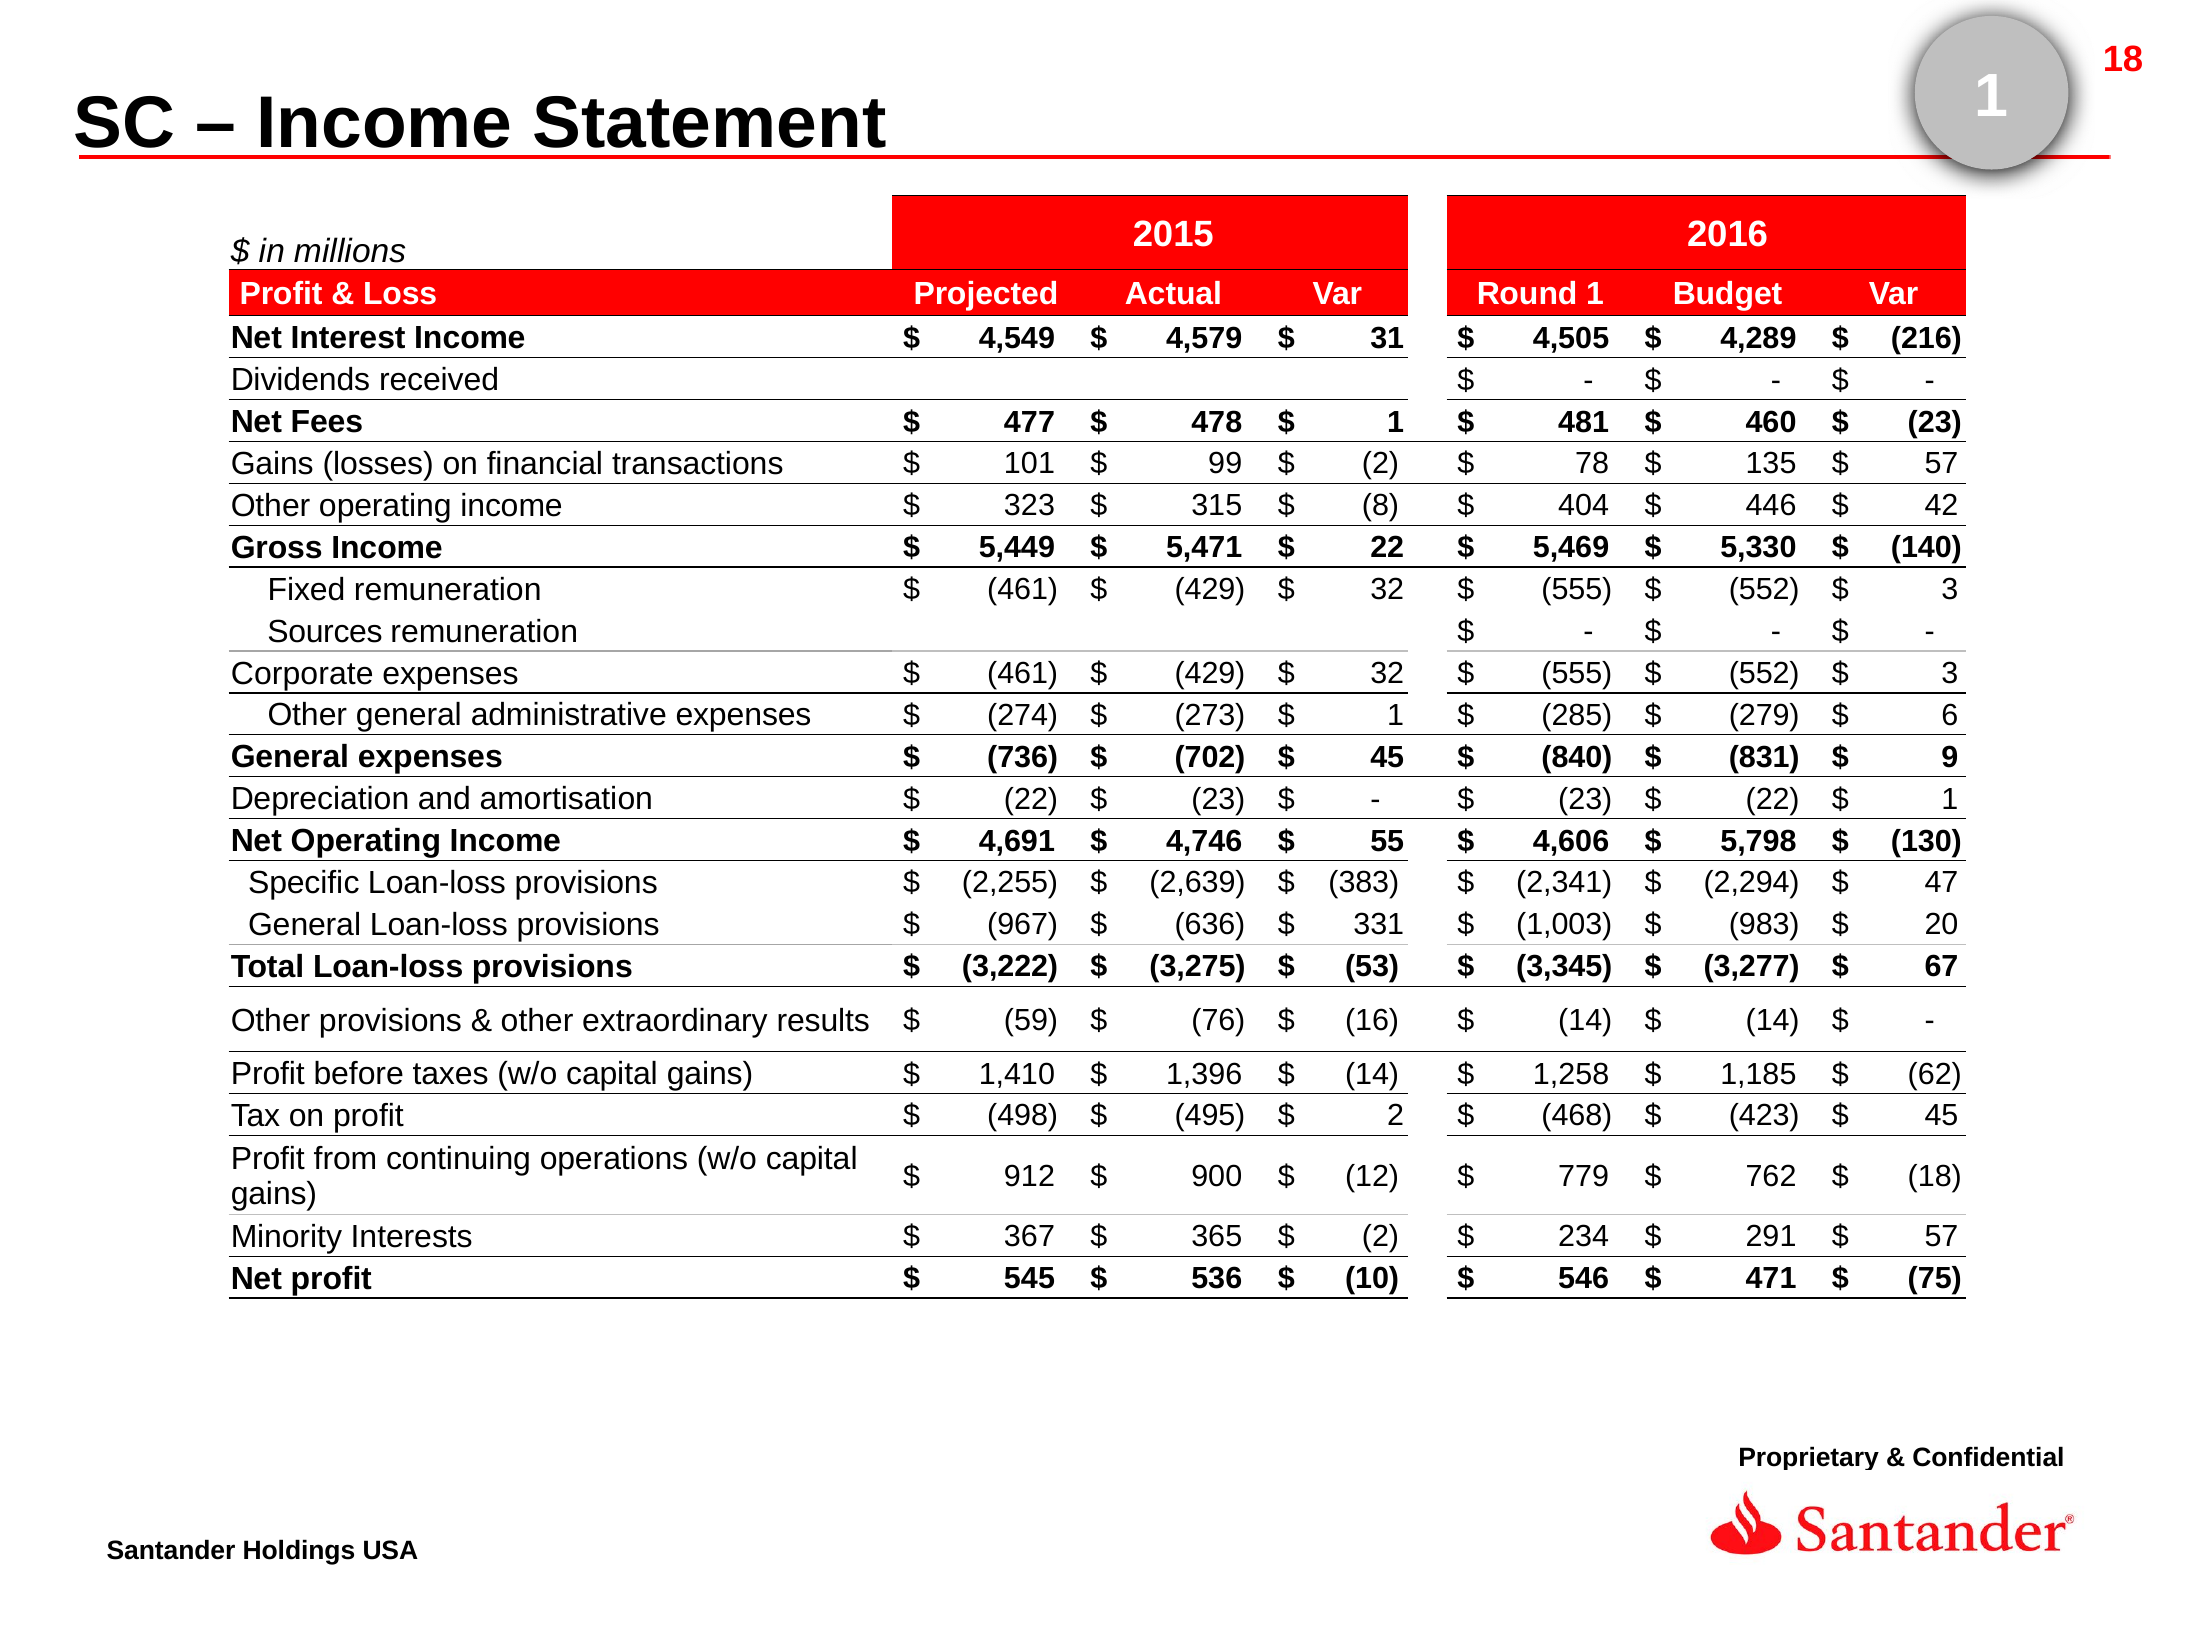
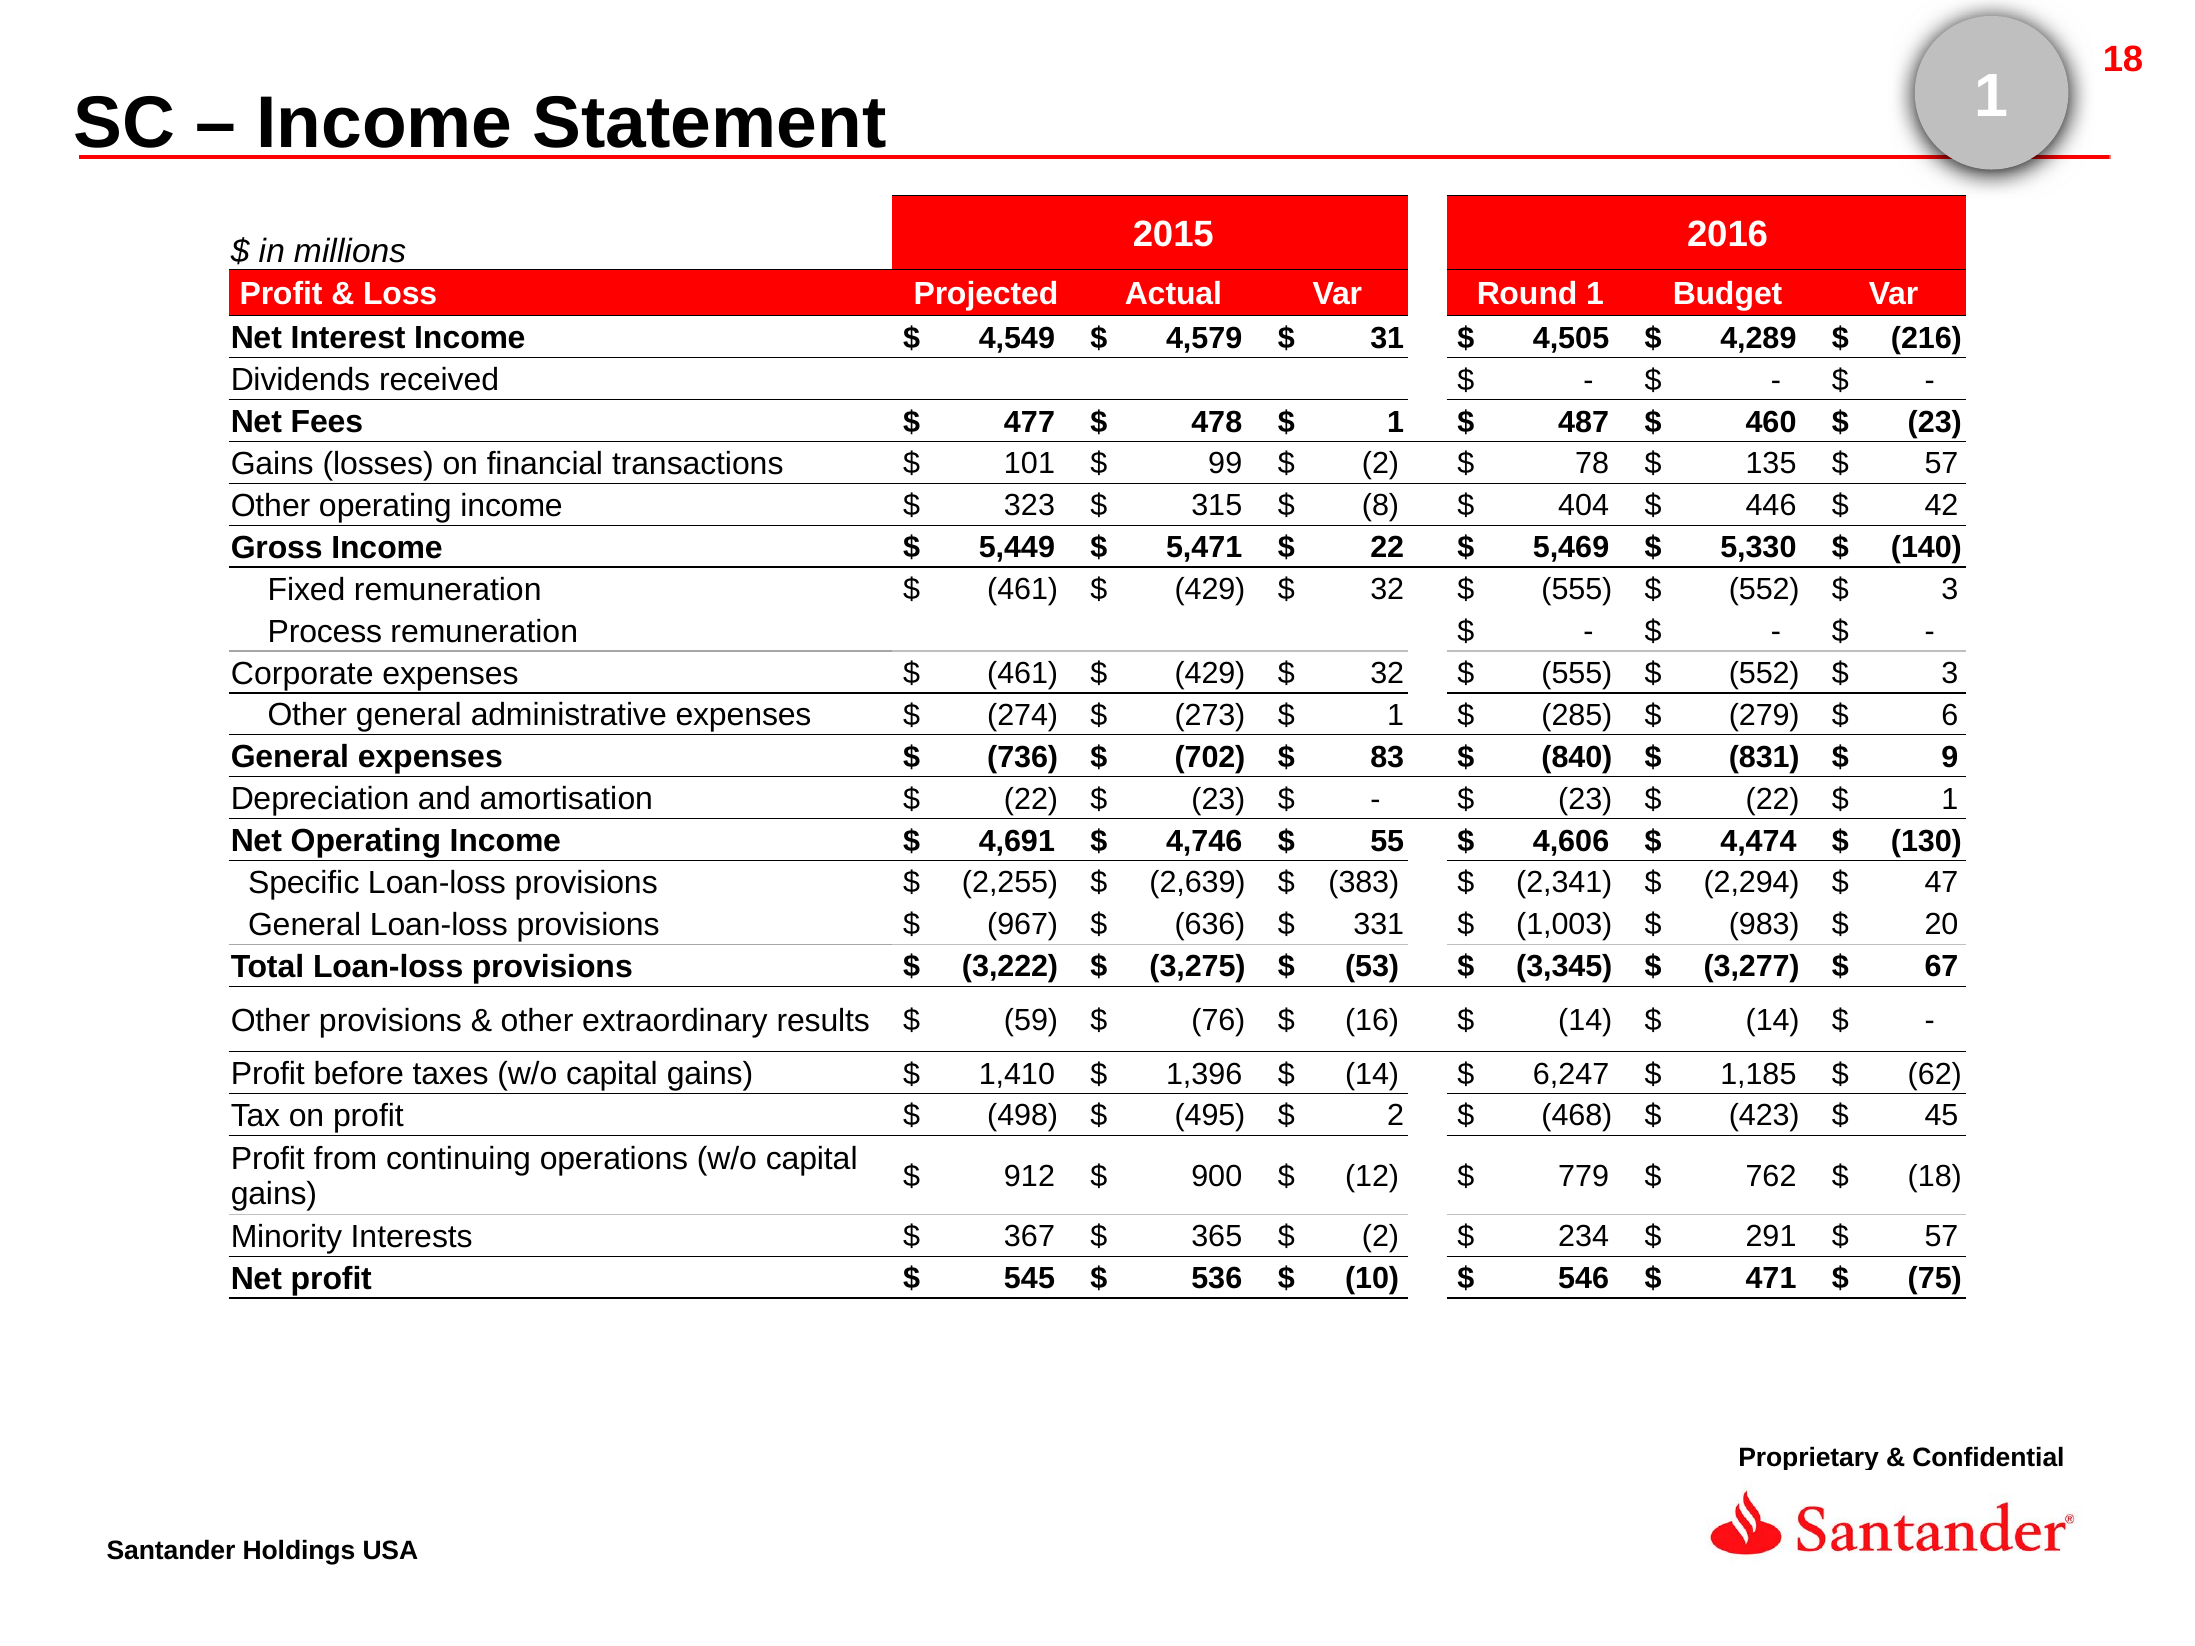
481: 481 -> 487
Sources: Sources -> Process
45 at (1387, 757): 45 -> 83
5,798: 5,798 -> 4,474
1,258: 1,258 -> 6,247
